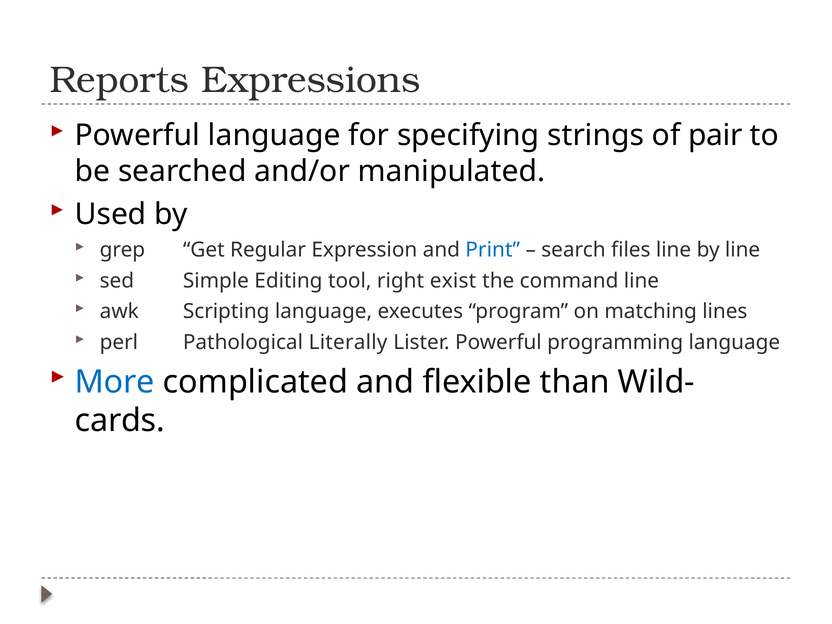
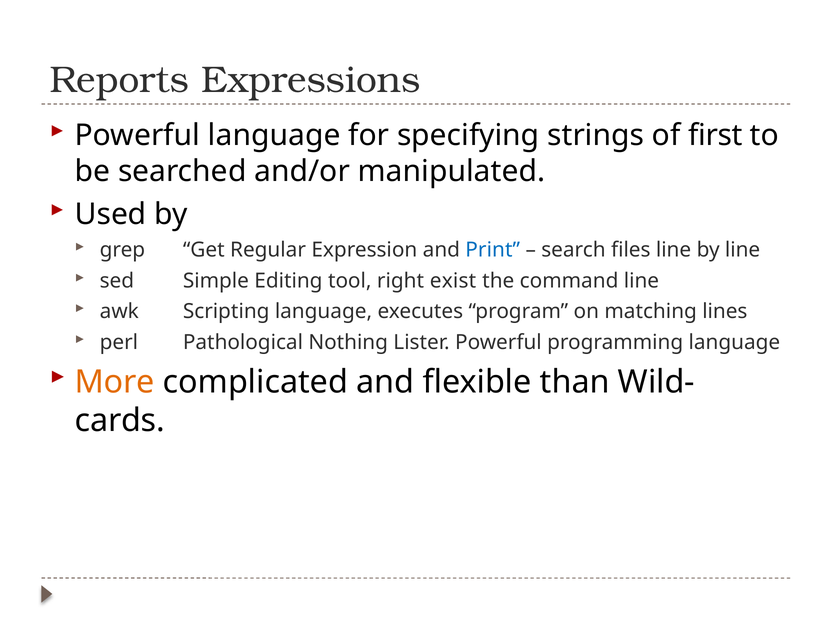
pair: pair -> first
Literally: Literally -> Nothing
More colour: blue -> orange
